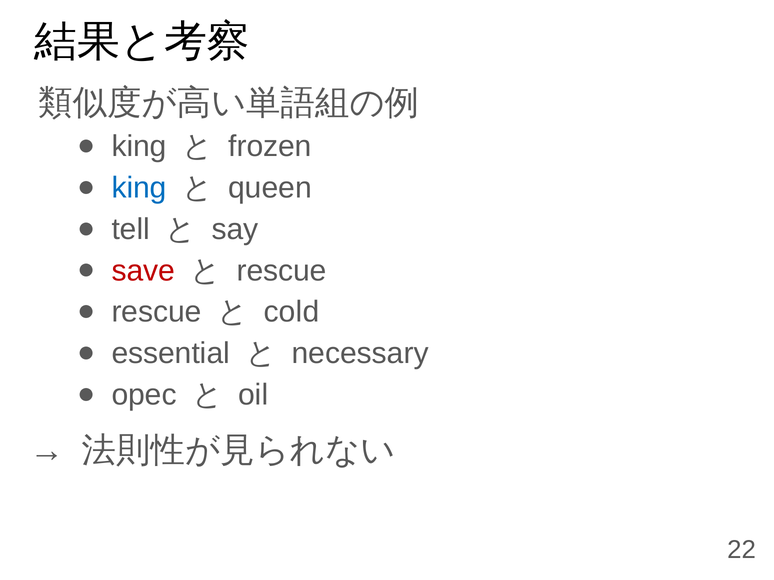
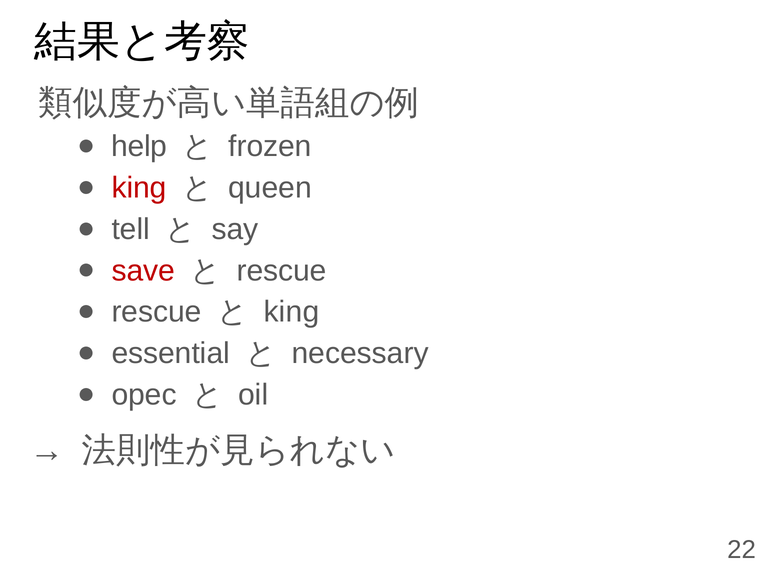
king at (139, 147): king -> help
king at (139, 188) colour: blue -> red
cold at (292, 312): cold -> king
